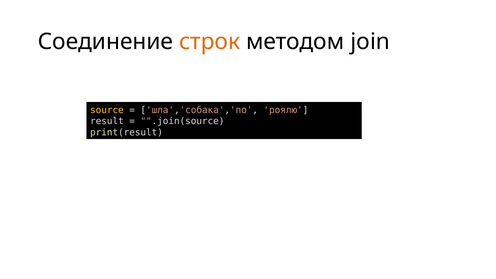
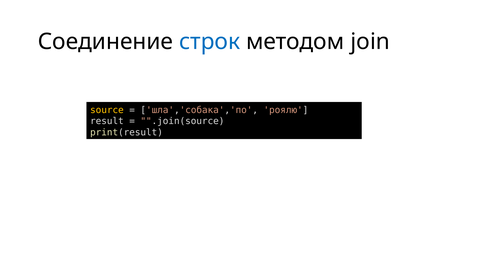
строк colour: orange -> blue
